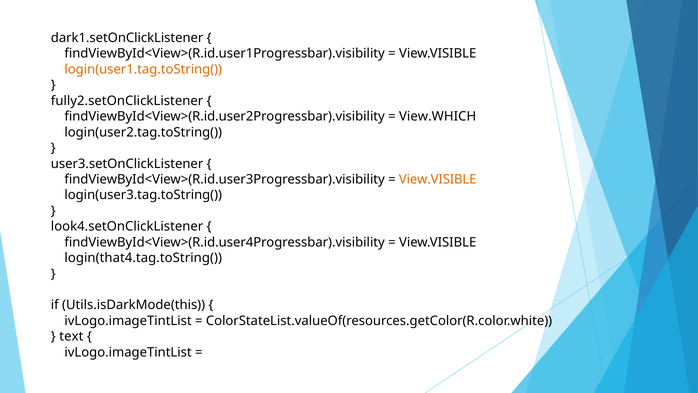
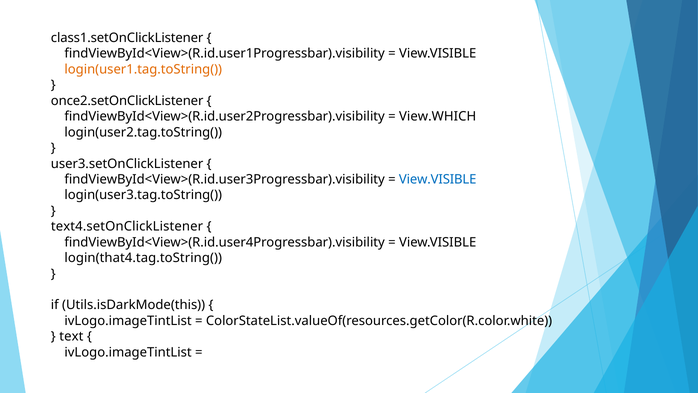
dark1.setOnClickListener: dark1.setOnClickListener -> class1.setOnClickListener
fully2.setOnClickListener: fully2.setOnClickListener -> once2.setOnClickListener
View.VISIBLE at (438, 179) colour: orange -> blue
look4.setOnClickListener: look4.setOnClickListener -> text4.setOnClickListener
